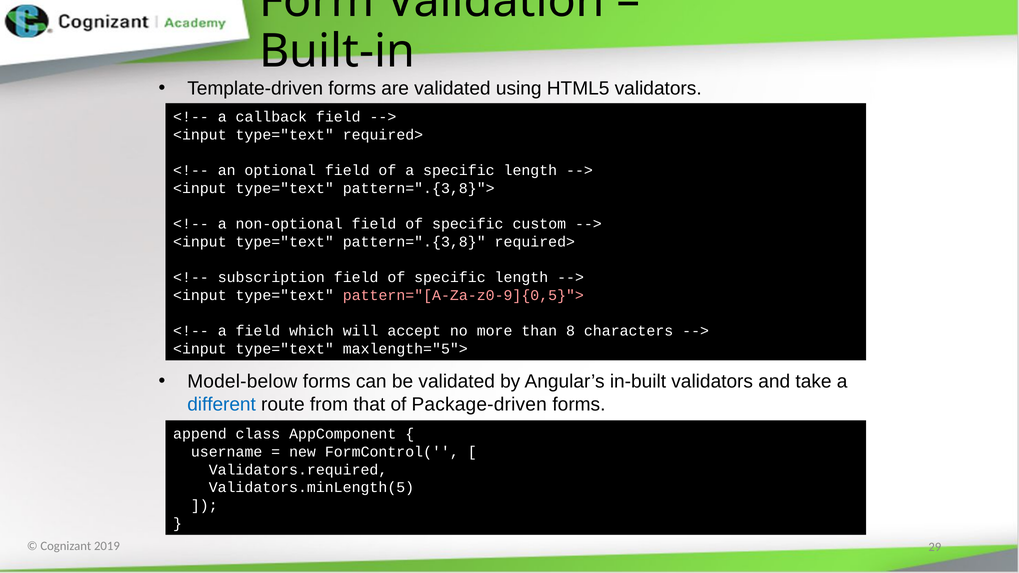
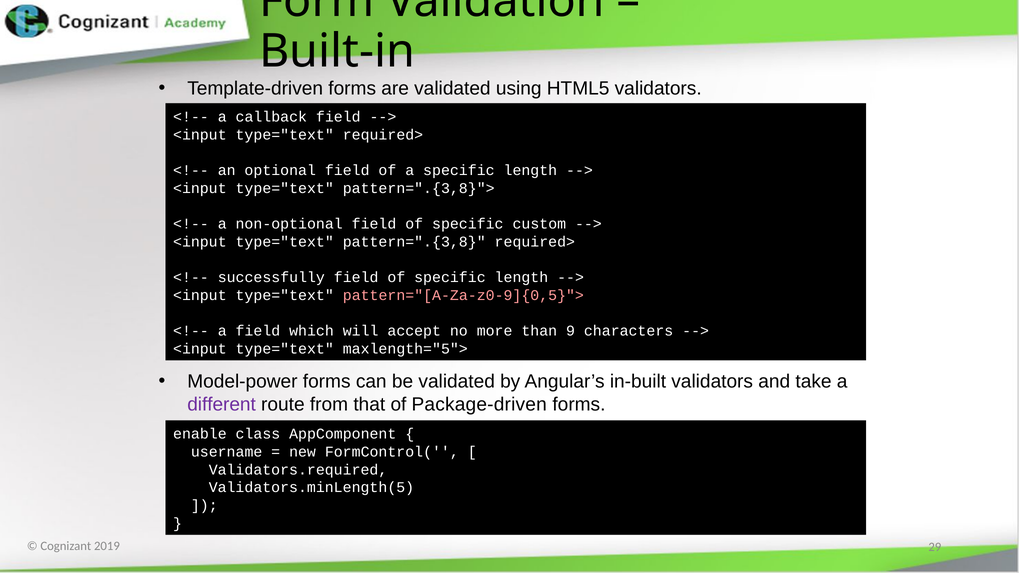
subscription: subscription -> successfully
8: 8 -> 9
Model-below: Model-below -> Model-power
different colour: blue -> purple
append: append -> enable
